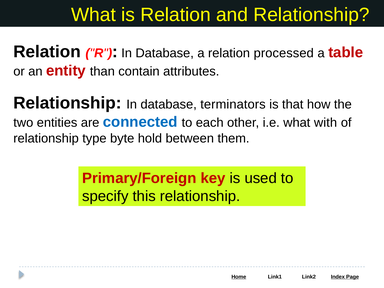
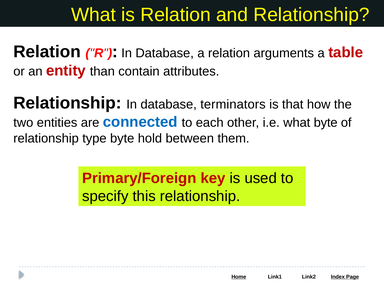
processed: processed -> arguments
what with: with -> byte
